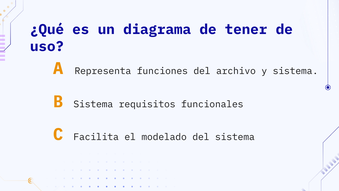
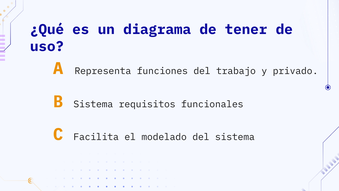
archivo: archivo -> trabajo
y sistema: sistema -> privado
